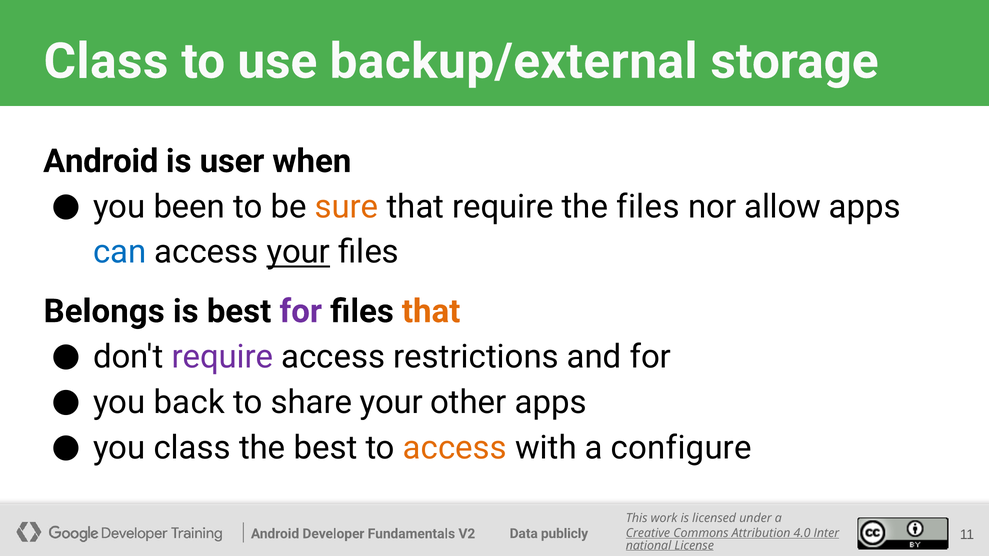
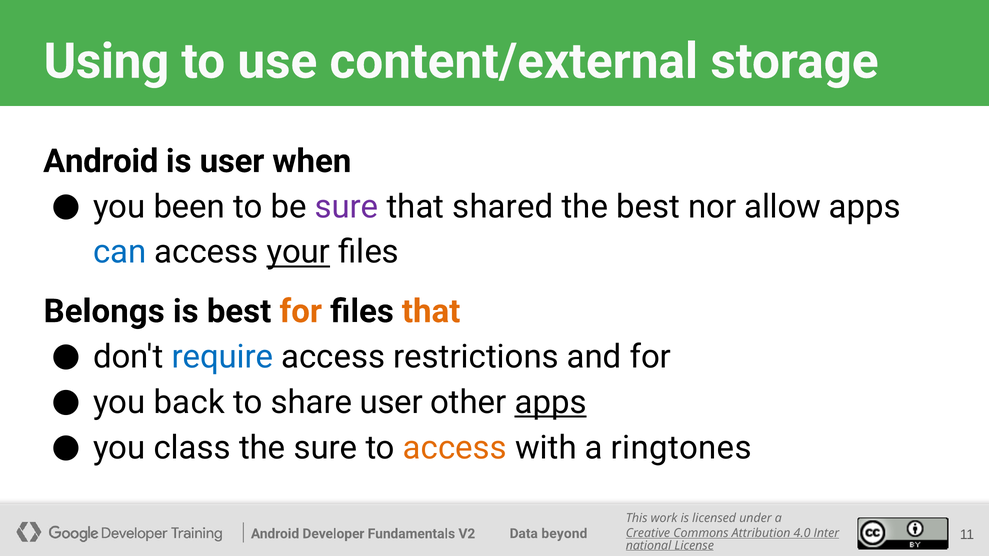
Class at (106, 62): Class -> Using
backup/external: backup/external -> content/external
sure at (347, 207) colour: orange -> purple
that require: require -> shared
the files: files -> best
for at (301, 311) colour: purple -> orange
require at (222, 357) colour: purple -> blue
share your: your -> user
apps at (551, 402) underline: none -> present
the best: best -> sure
configure: configure -> ringtones
publicly: publicly -> beyond
